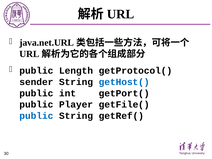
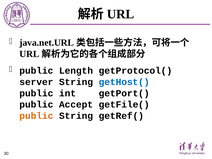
sender: sender -> server
Player: Player -> Accept
public at (36, 116) colour: blue -> orange
